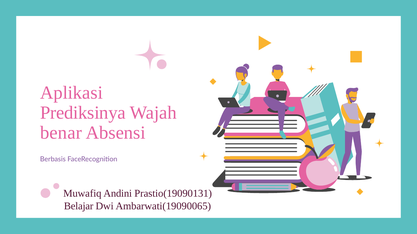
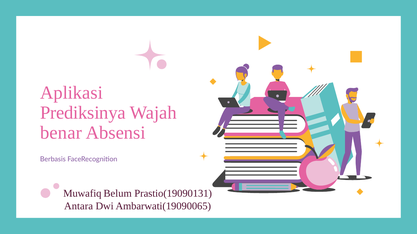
Andini: Andini -> Belum
Belajar: Belajar -> Antara
